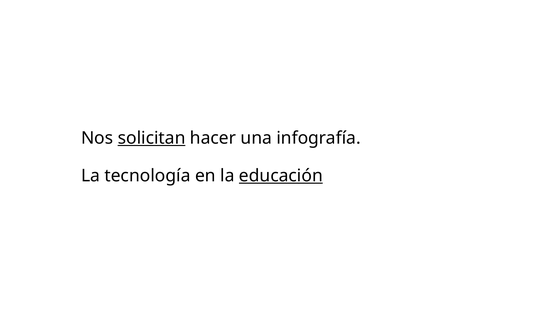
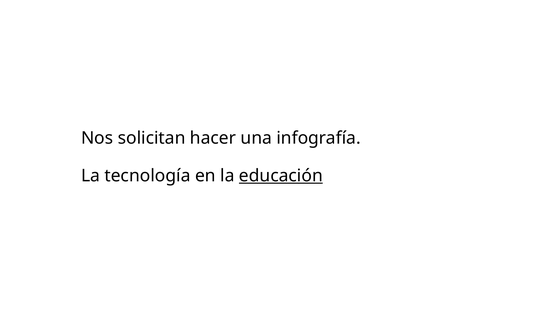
solicitan underline: present -> none
